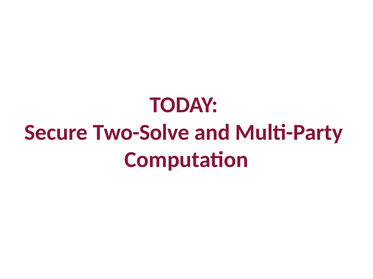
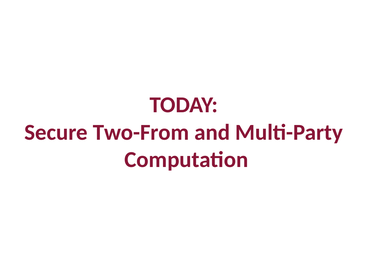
Two-Solve: Two-Solve -> Two-From
